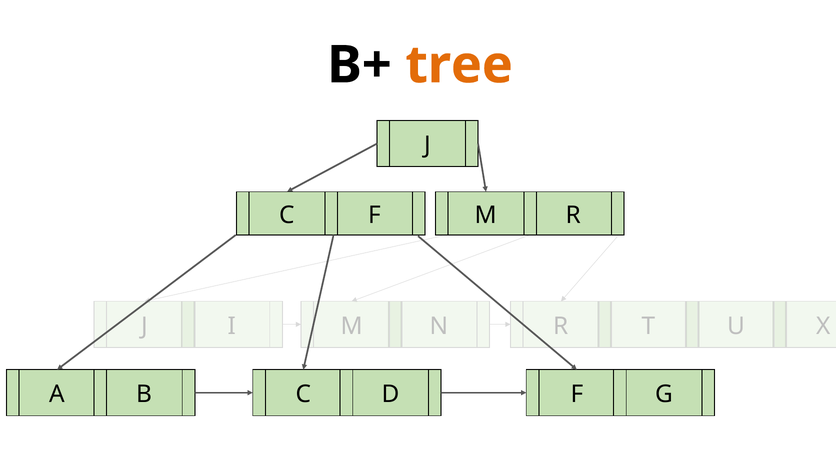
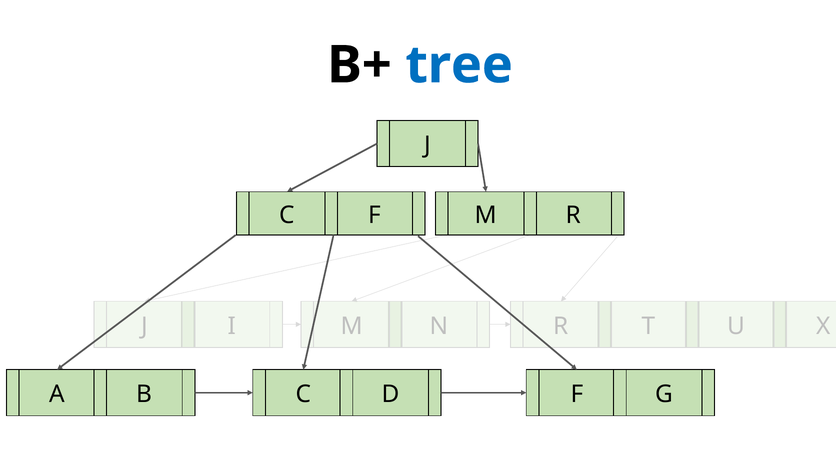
tree colour: orange -> blue
